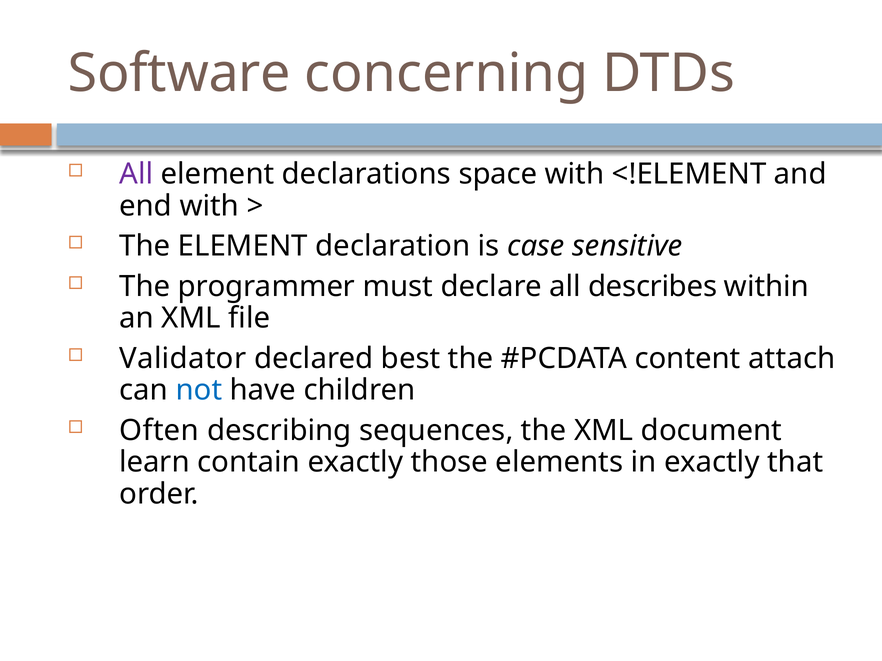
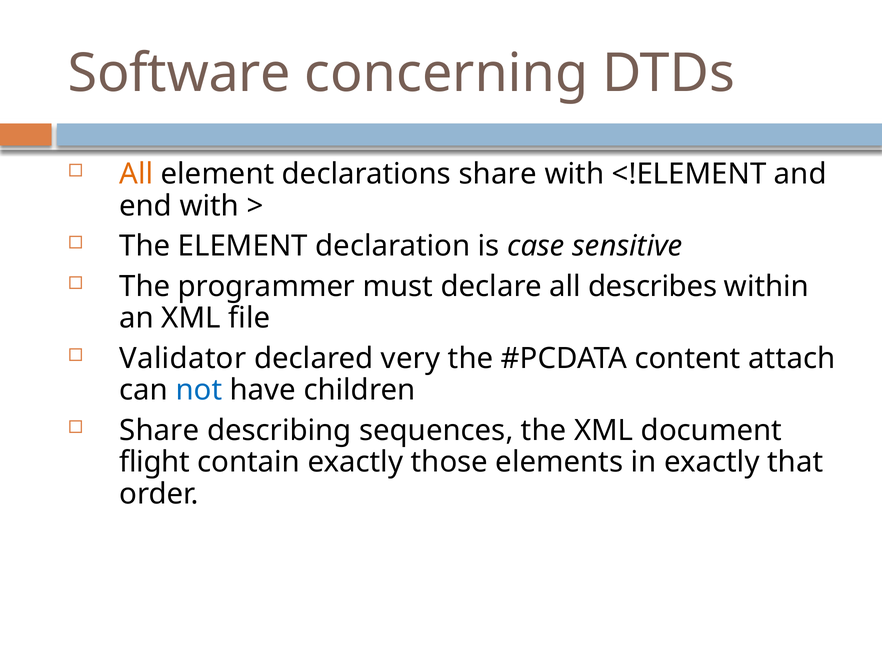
All at (136, 174) colour: purple -> orange
declarations space: space -> share
best: best -> very
Often at (159, 431): Often -> Share
learn: learn -> flight
